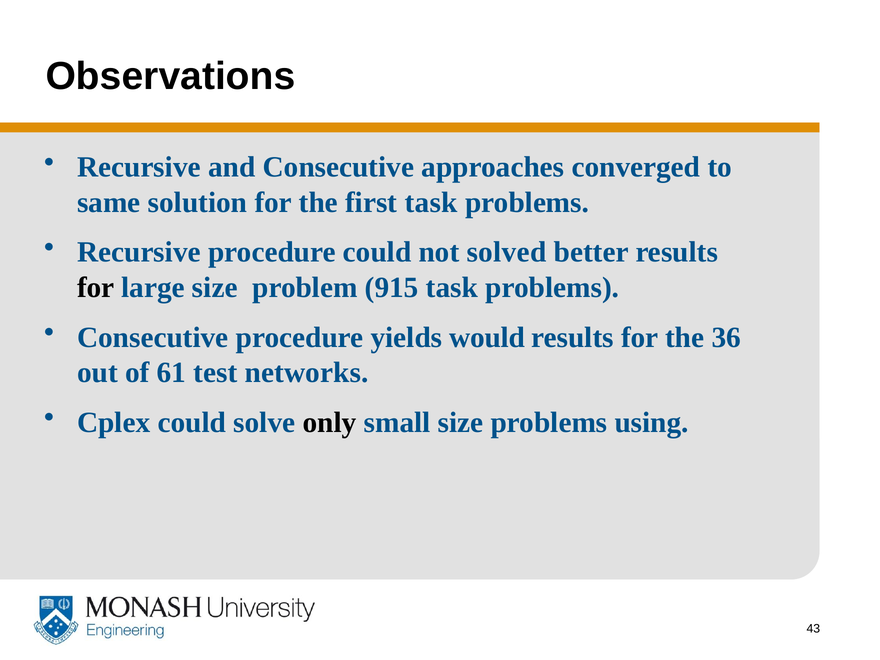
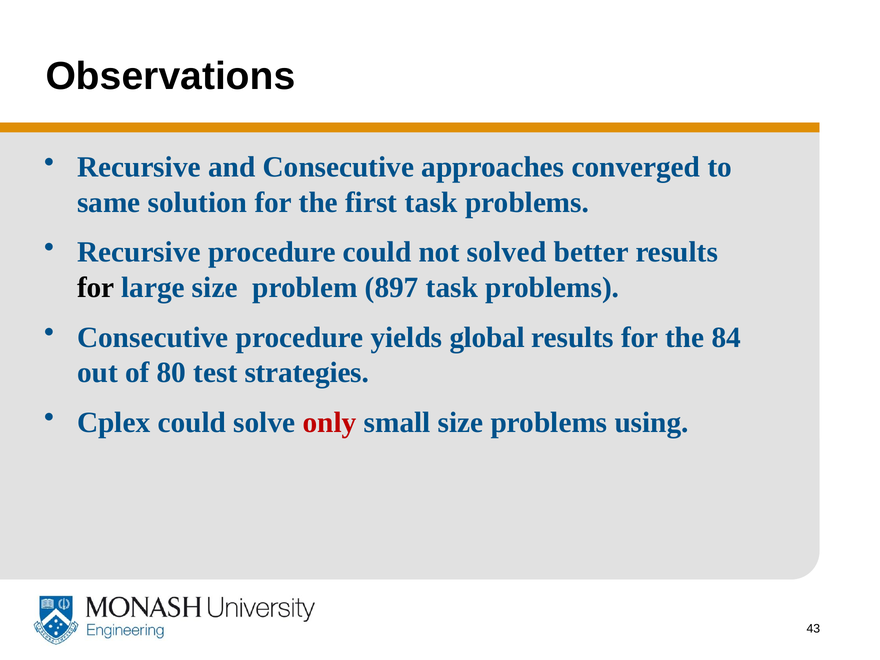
915: 915 -> 897
would: would -> global
36: 36 -> 84
61: 61 -> 80
networks: networks -> strategies
only colour: black -> red
